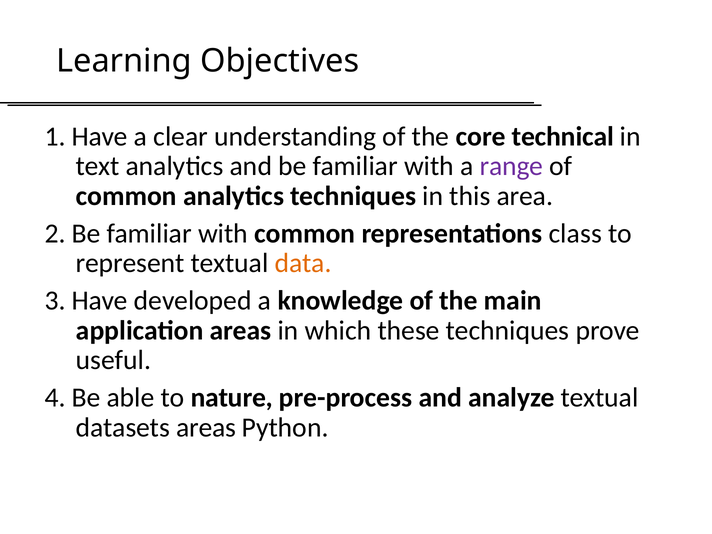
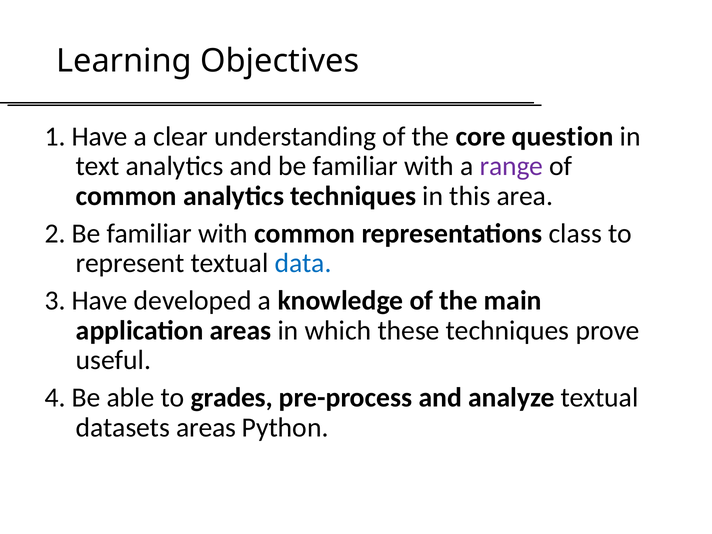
technical: technical -> question
data colour: orange -> blue
nature: nature -> grades
